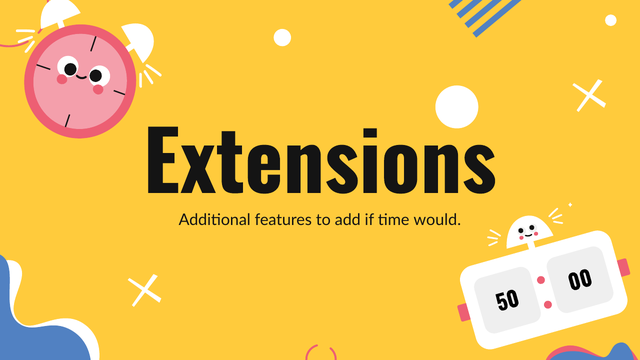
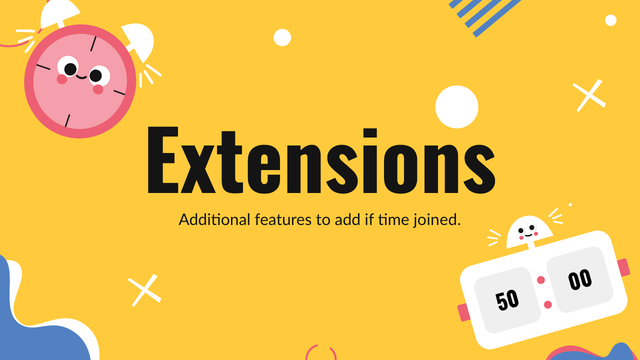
would: would -> joined
